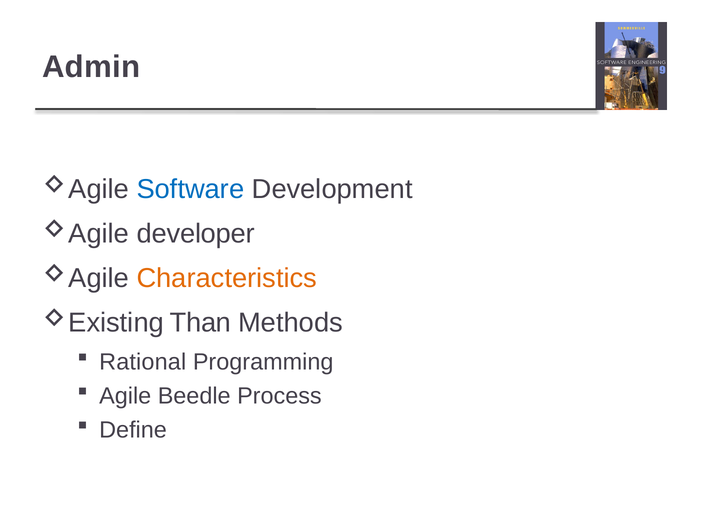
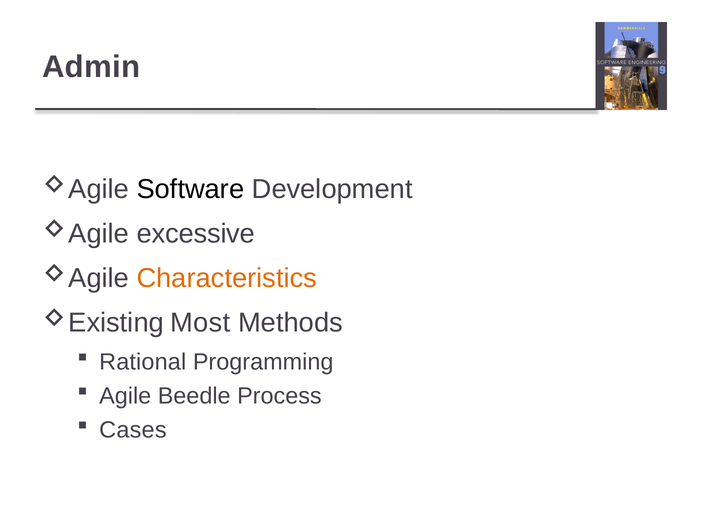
Software colour: blue -> black
developer: developer -> excessive
Than: Than -> Most
Define: Define -> Cases
